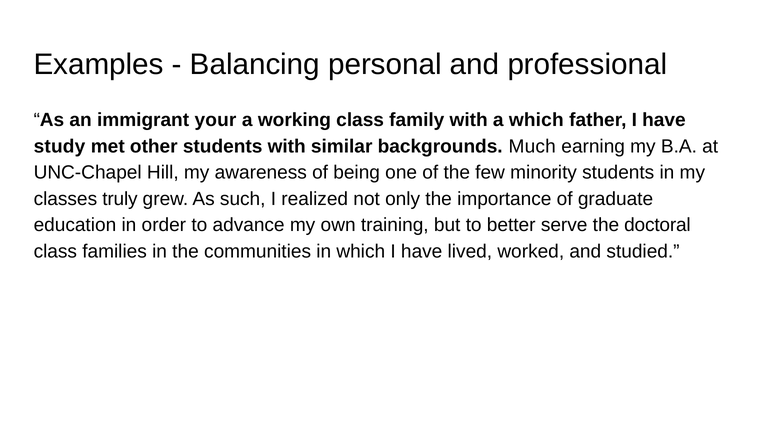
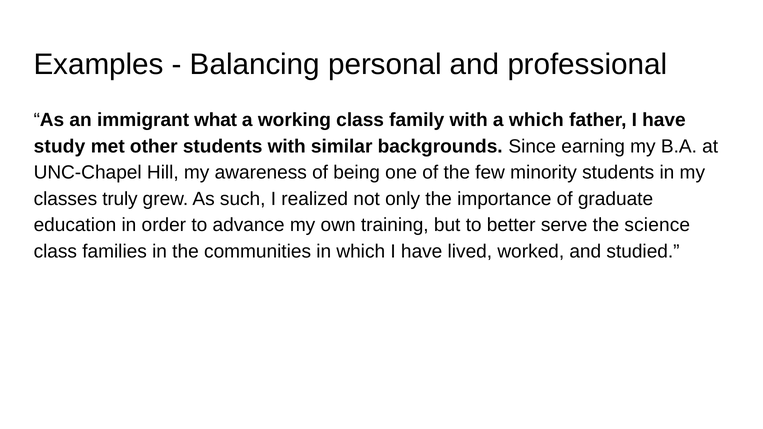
your: your -> what
Much: Much -> Since
doctoral: doctoral -> science
